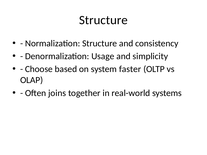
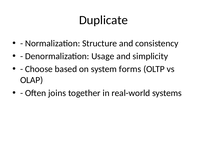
Structure at (103, 20): Structure -> Duplicate
faster: faster -> forms
